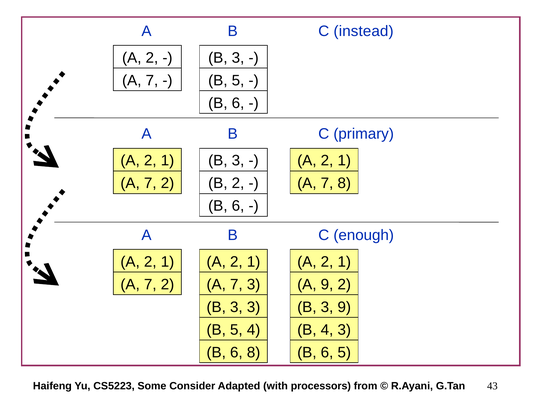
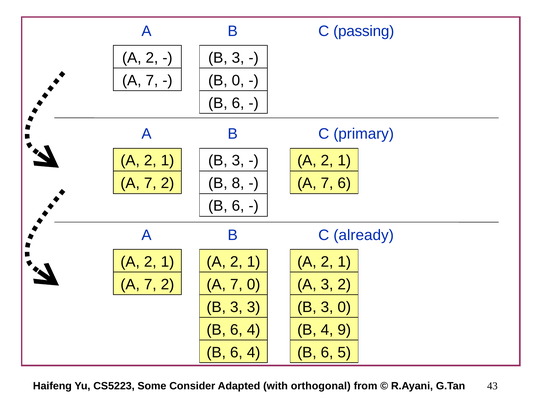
instead: instead -> passing
5 at (238, 80): 5 -> 0
B 2: 2 -> 8
7 8: 8 -> 6
enough: enough -> already
7 3: 3 -> 0
A 9: 9 -> 3
3 9: 9 -> 0
5 at (236, 330): 5 -> 6
4 3: 3 -> 9
8 at (254, 352): 8 -> 4
processors: processors -> orthogonal
